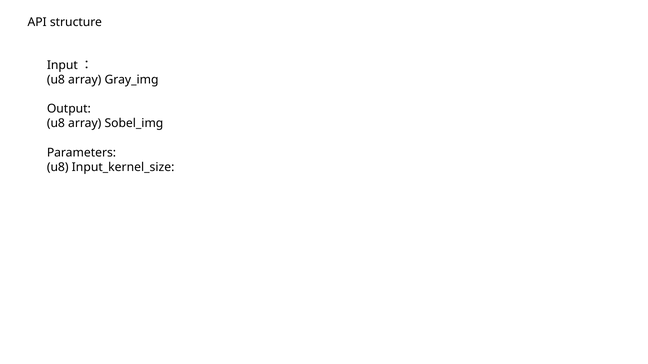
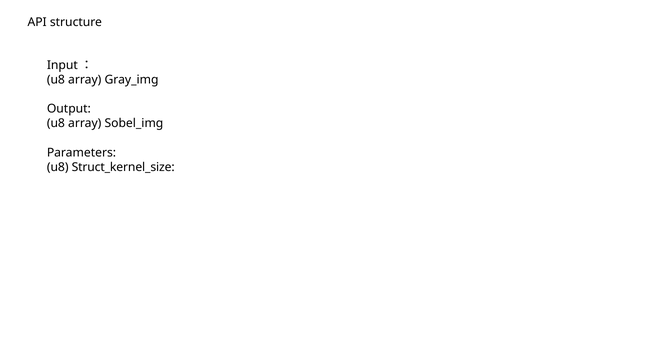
Input_kernel_size: Input_kernel_size -> Struct_kernel_size
